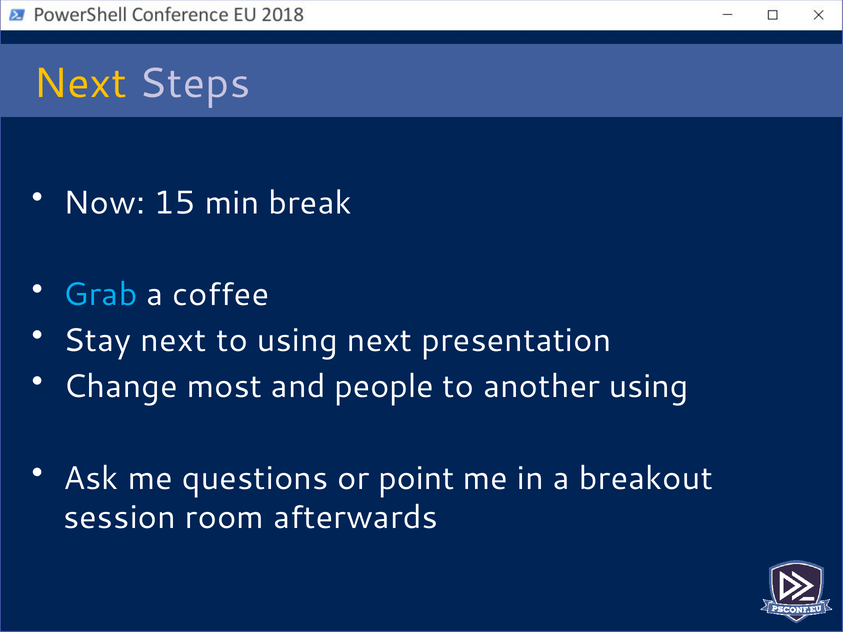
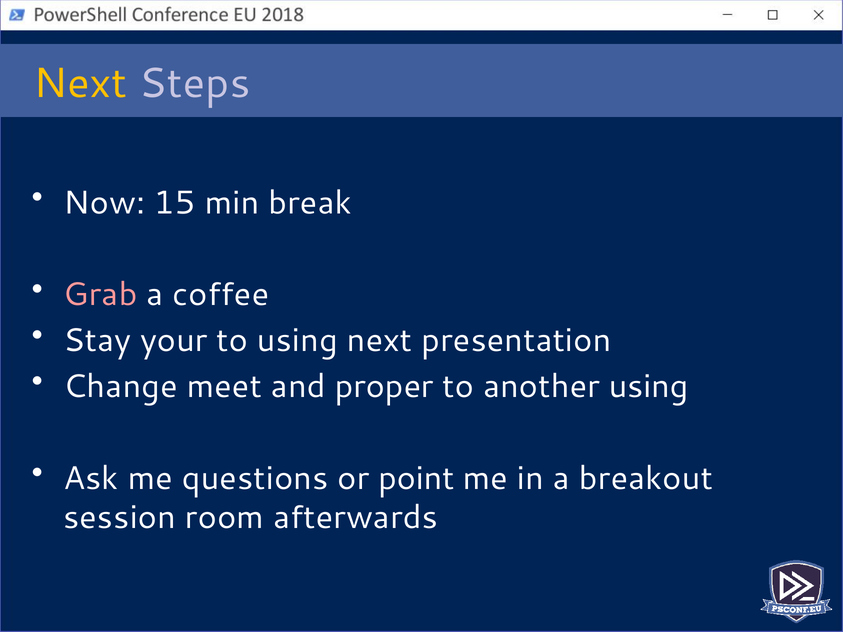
Grab colour: light blue -> pink
Stay next: next -> your
most: most -> meet
people: people -> proper
